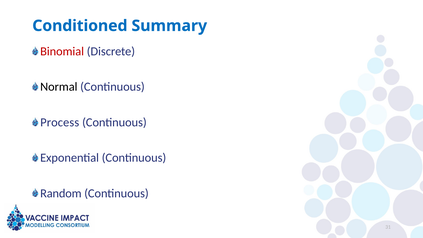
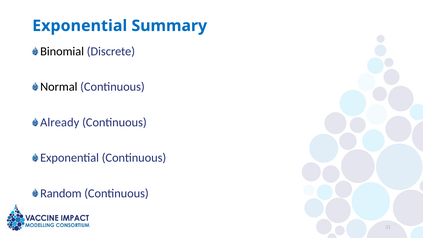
Conditioned at (80, 26): Conditioned -> Exponential
Binomial colour: red -> black
Process: Process -> Already
